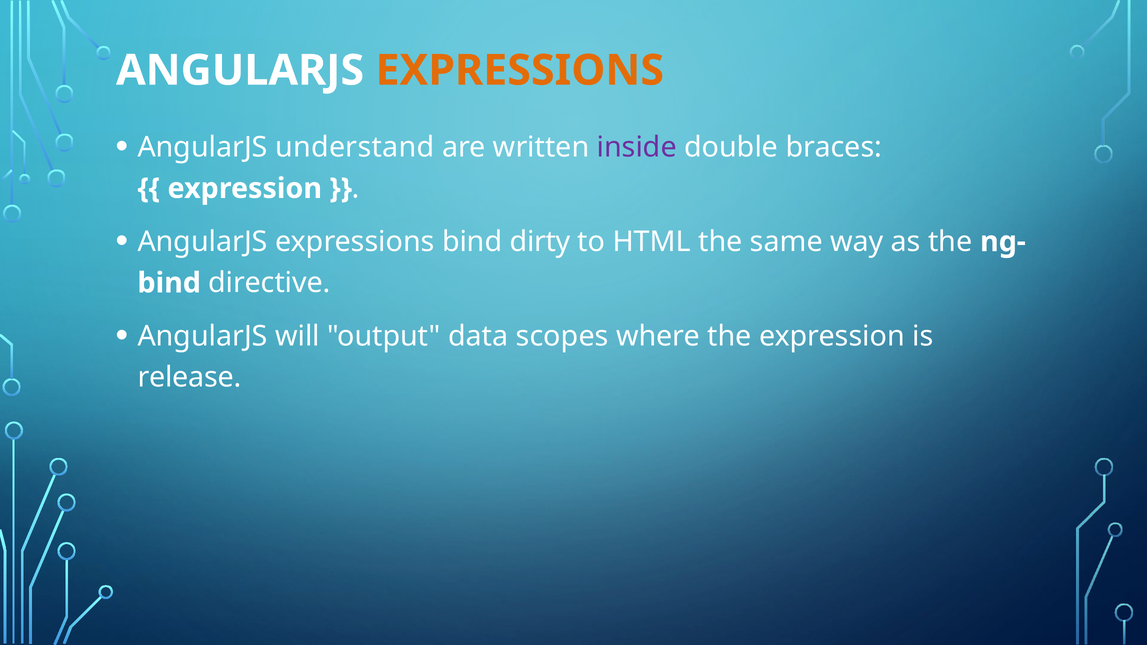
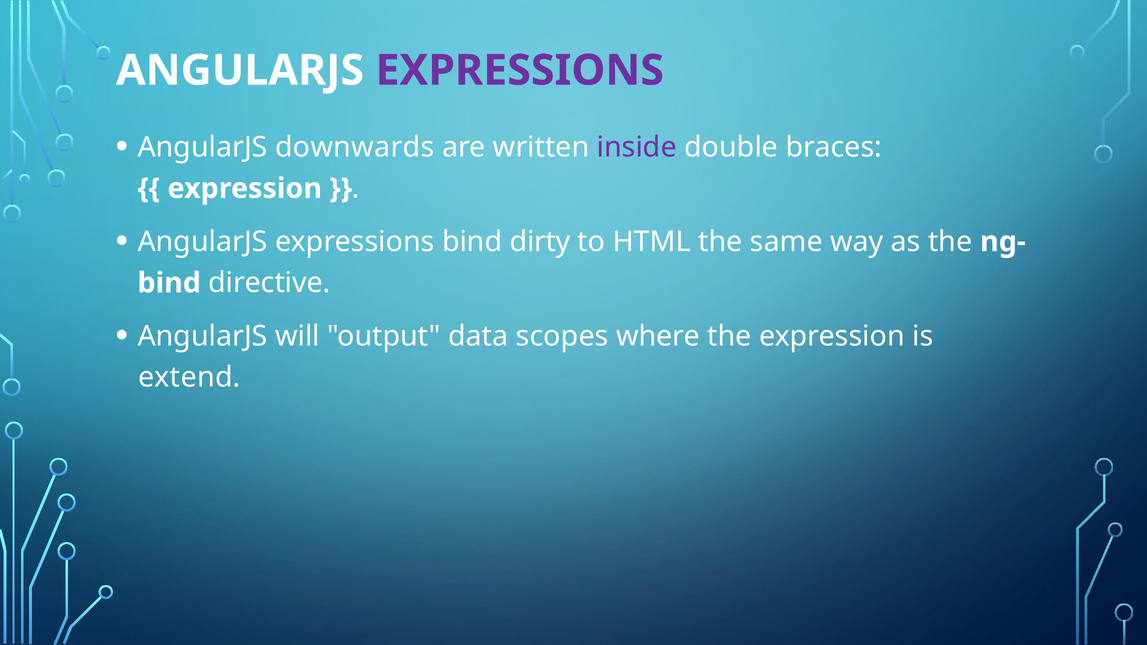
EXPRESSIONS at (520, 71) colour: orange -> purple
understand: understand -> downwards
release: release -> extend
